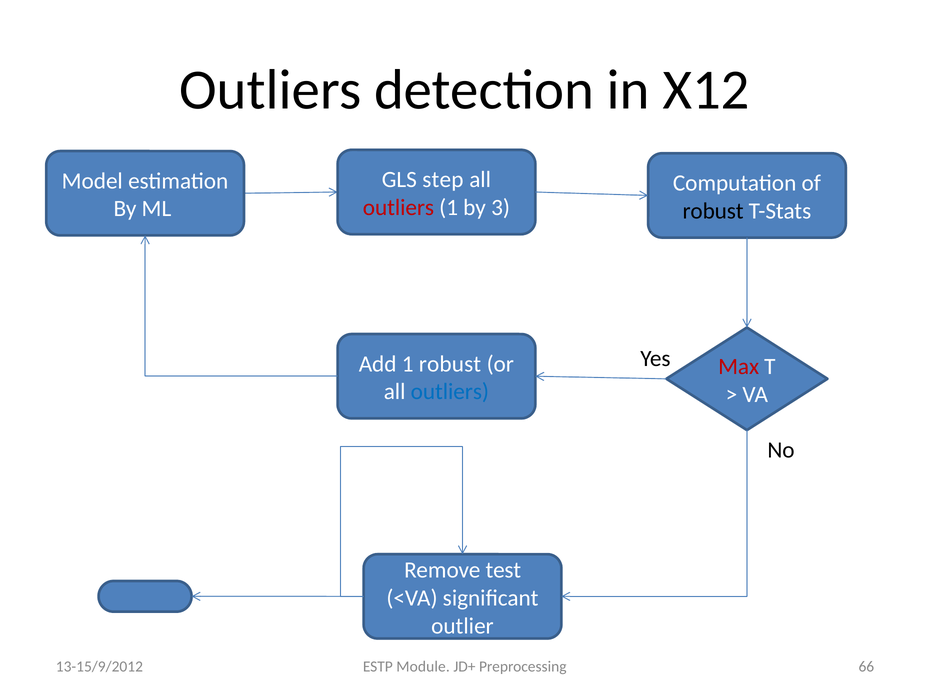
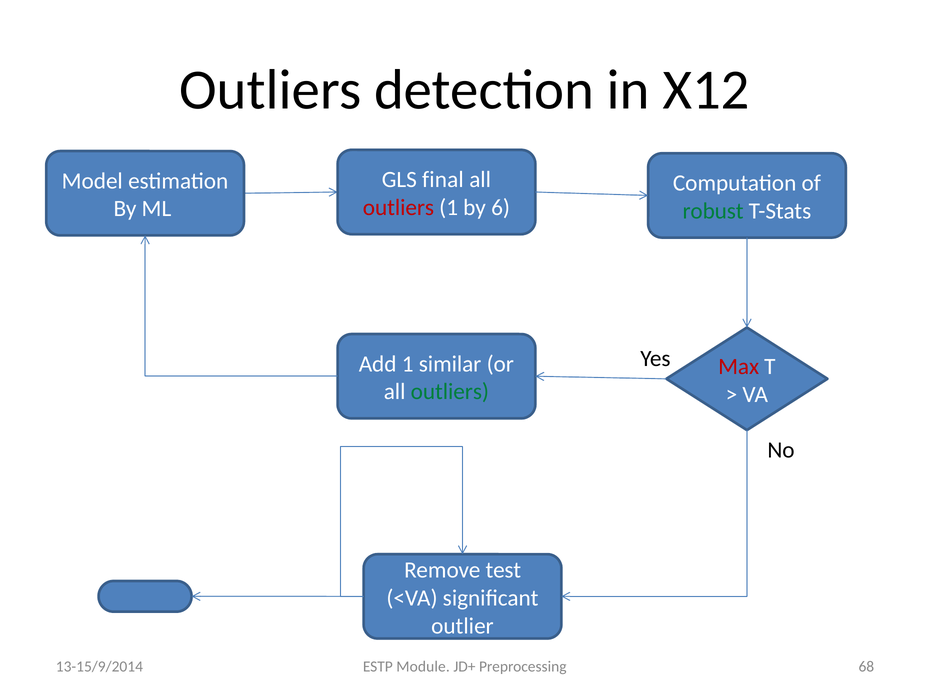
step: step -> final
3: 3 -> 6
robust at (713, 211) colour: black -> green
1 robust: robust -> similar
outliers at (450, 391) colour: blue -> green
66: 66 -> 68
13-15/9/2012: 13-15/9/2012 -> 13-15/9/2014
